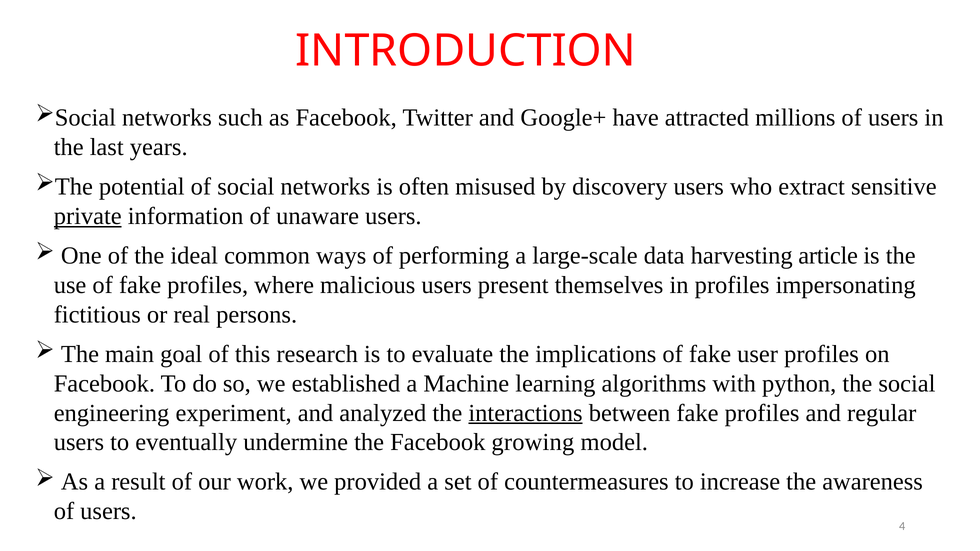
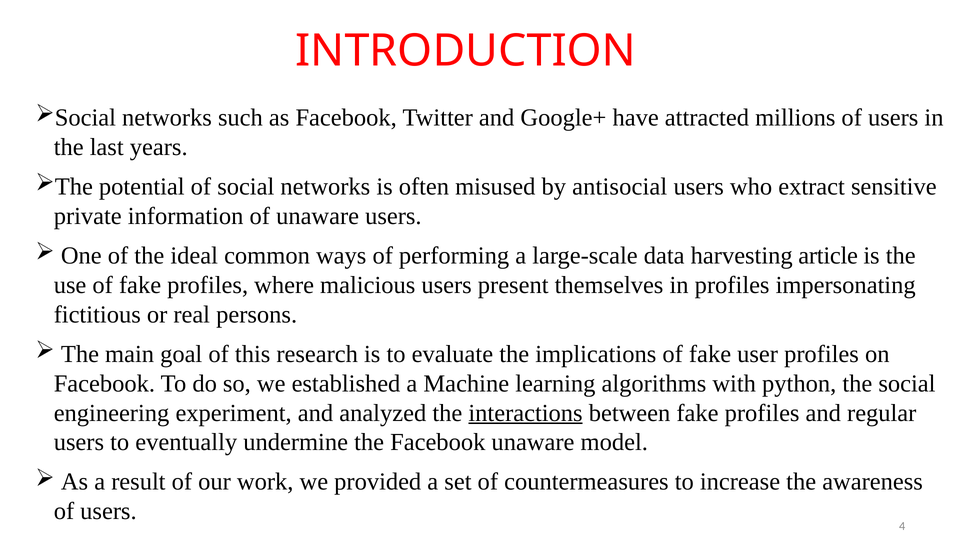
discovery: discovery -> antisocial
private underline: present -> none
Facebook growing: growing -> unaware
